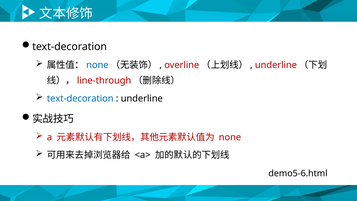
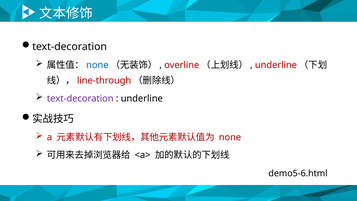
text-decoration at (80, 98) colour: blue -> purple
